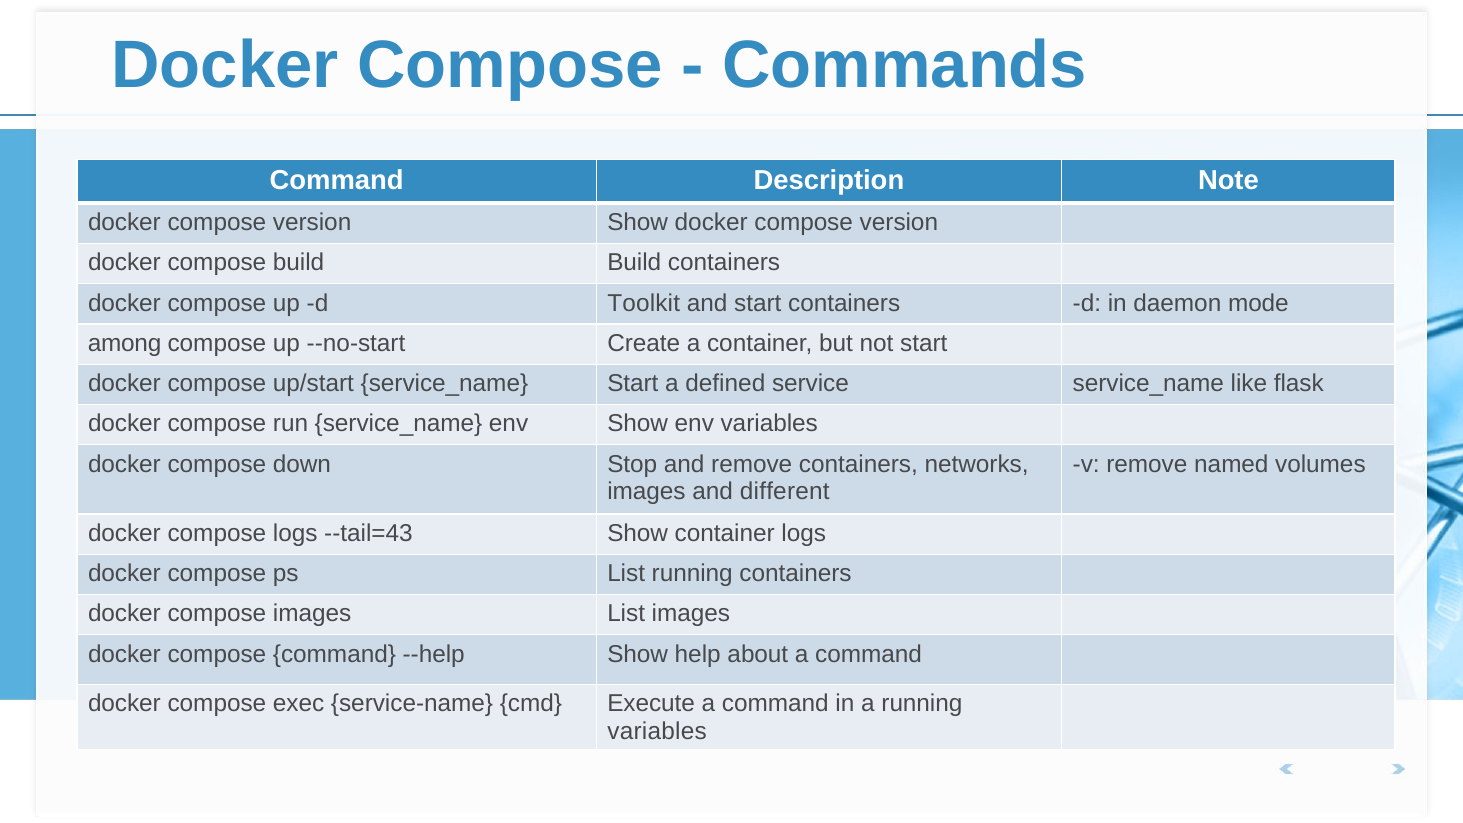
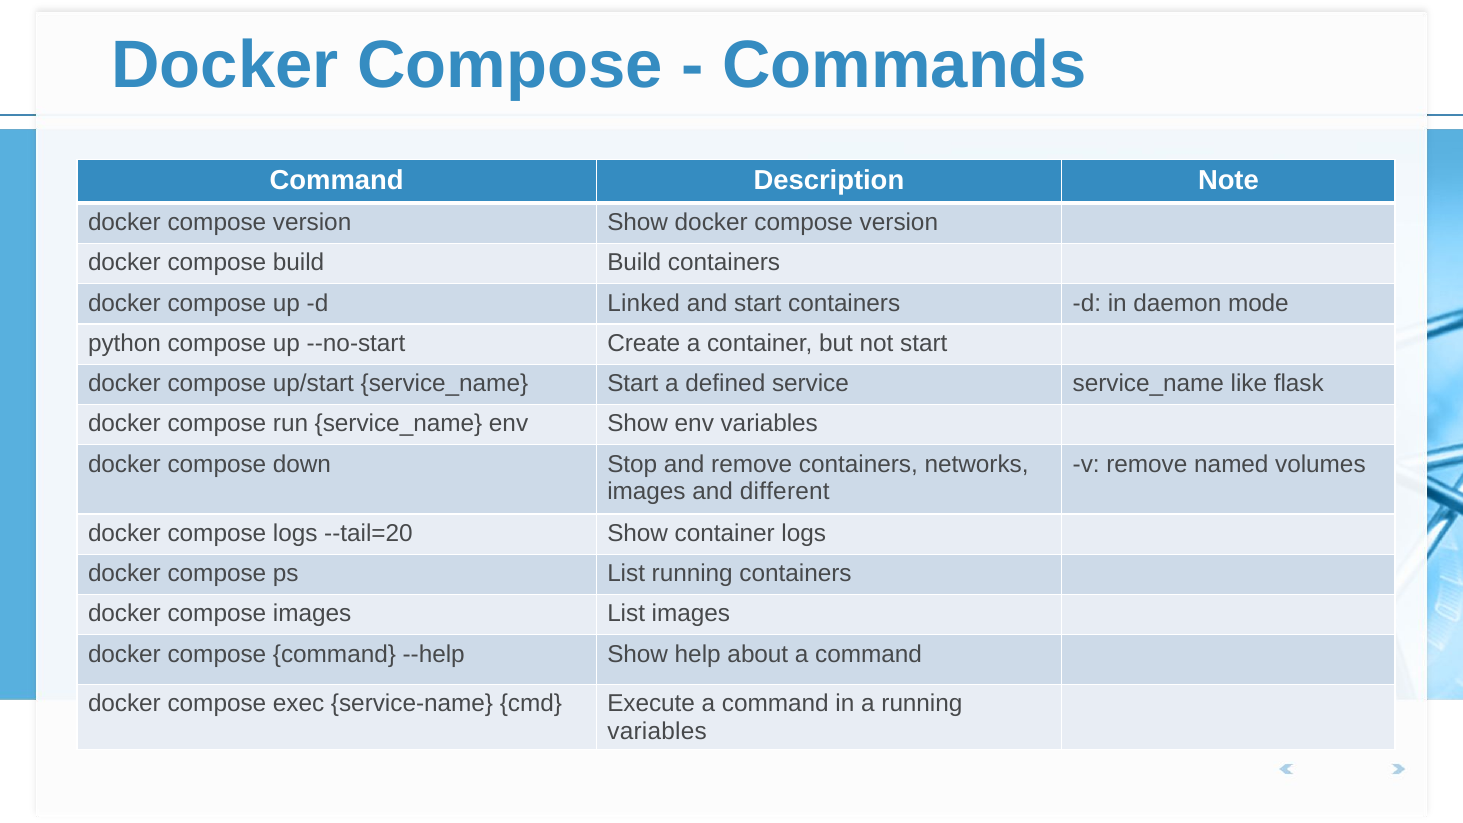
Toolkit: Toolkit -> Linked
among: among -> python
--tail=43: --tail=43 -> --tail=20
